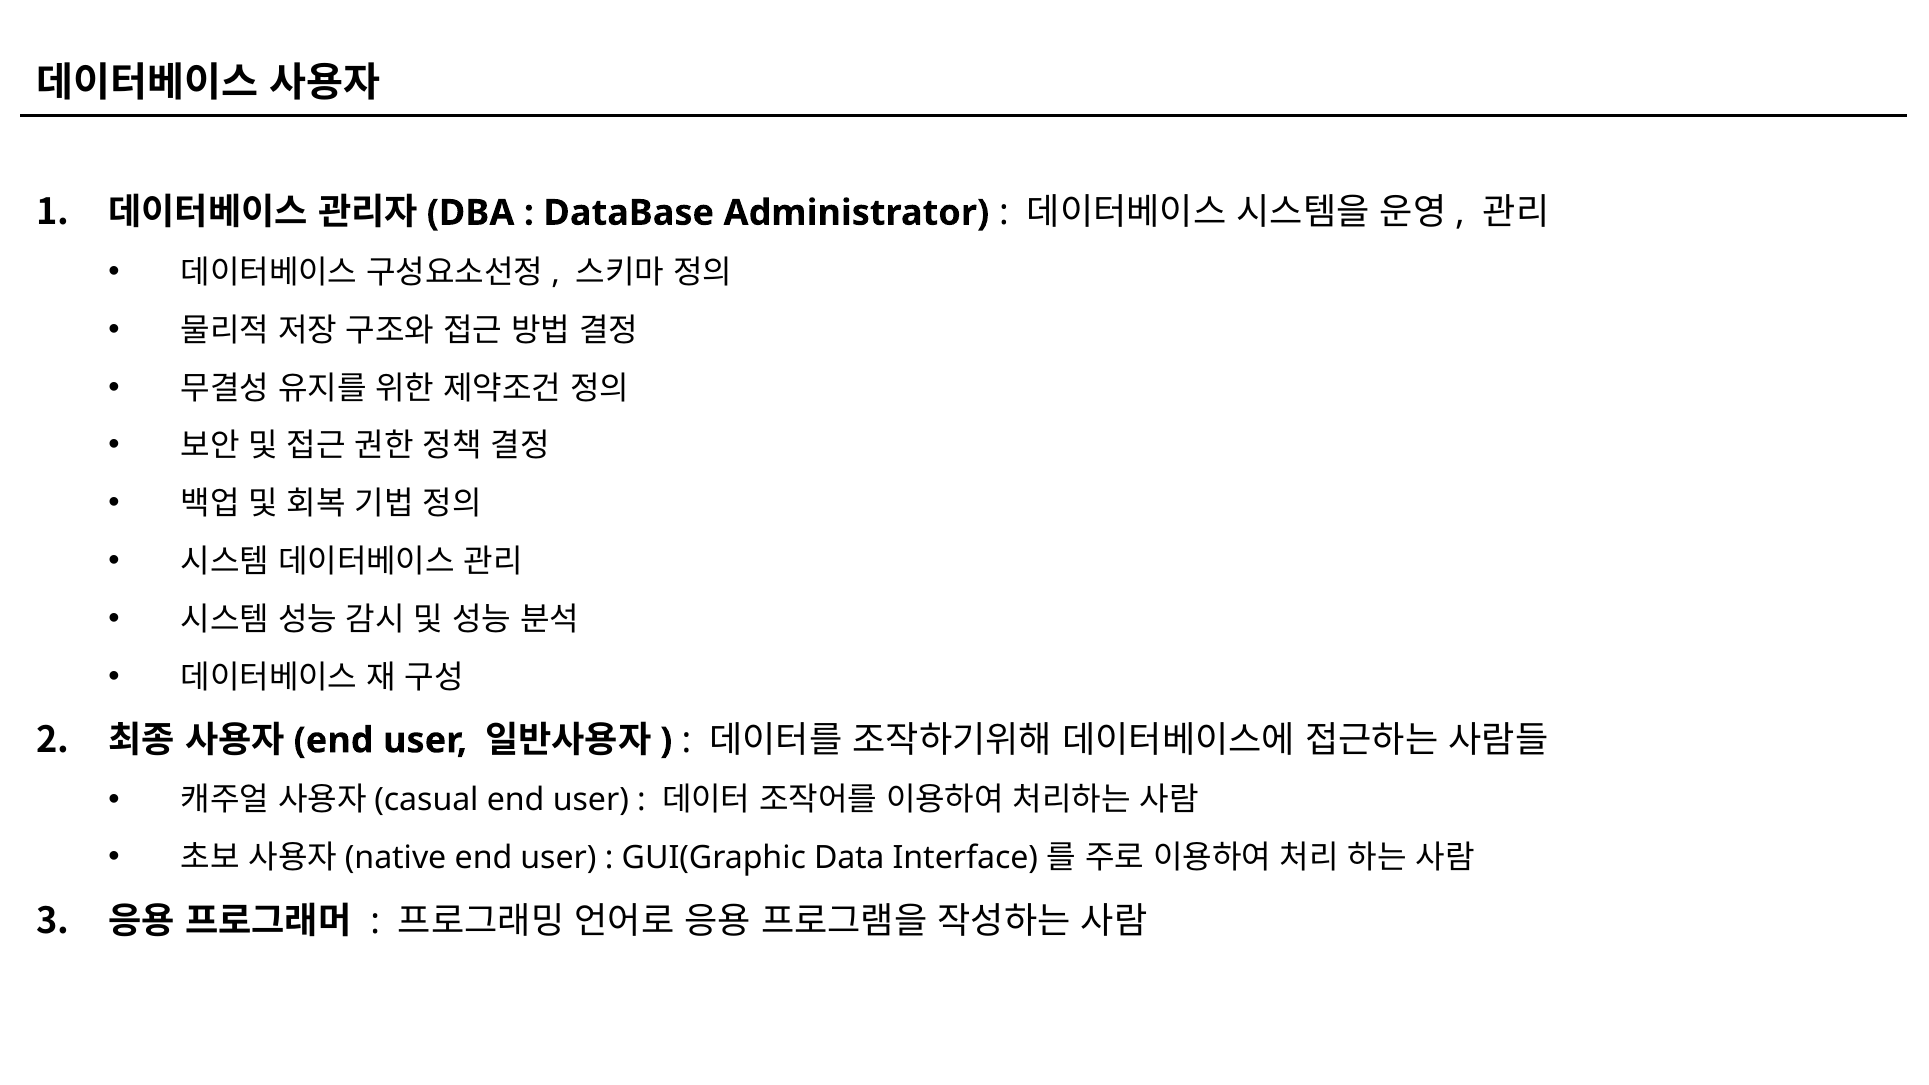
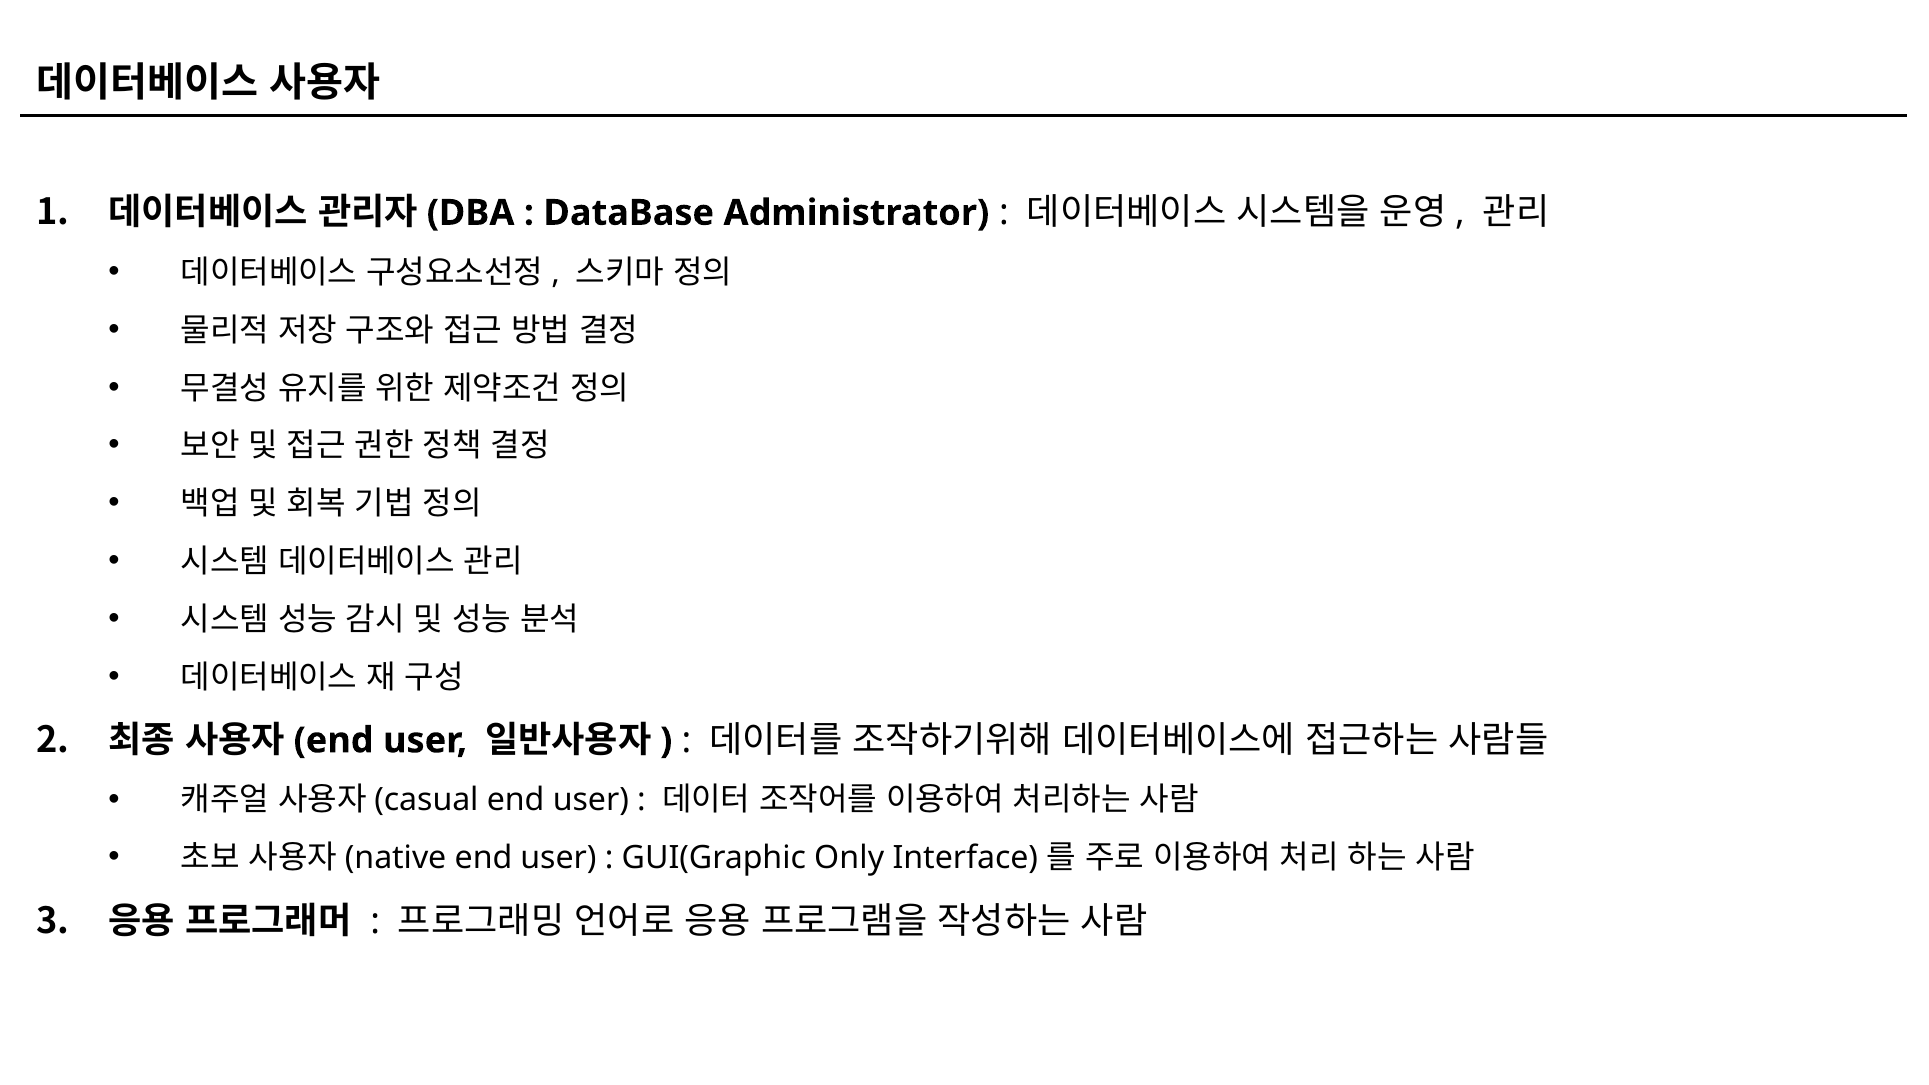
Data: Data -> Only
